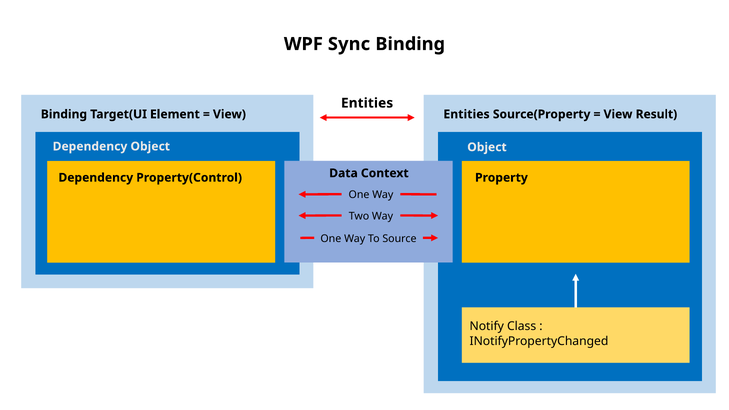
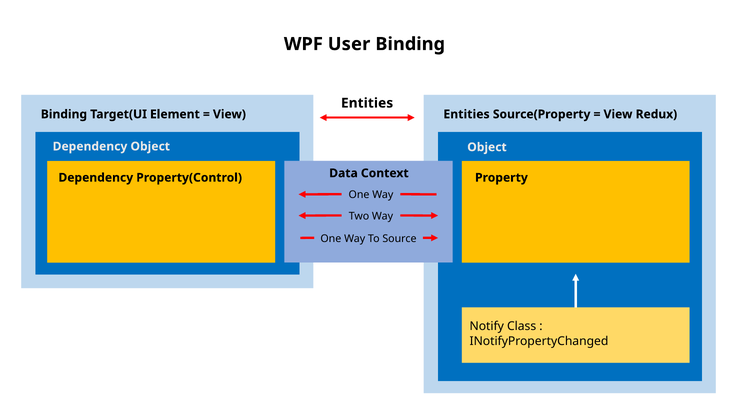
Sync: Sync -> User
Result: Result -> Redux
